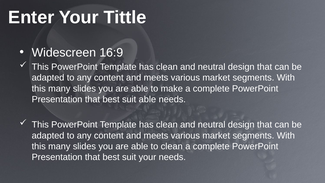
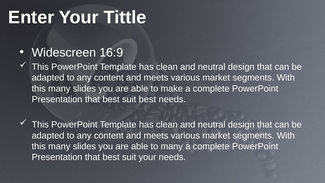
suit able: able -> best
to clean: clean -> many
